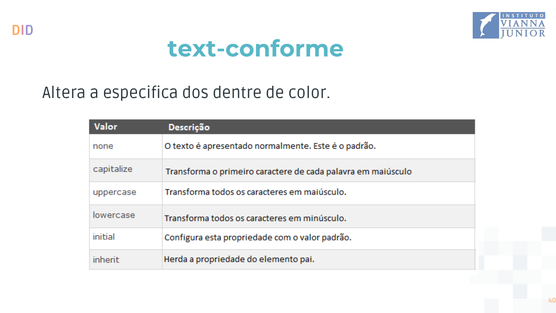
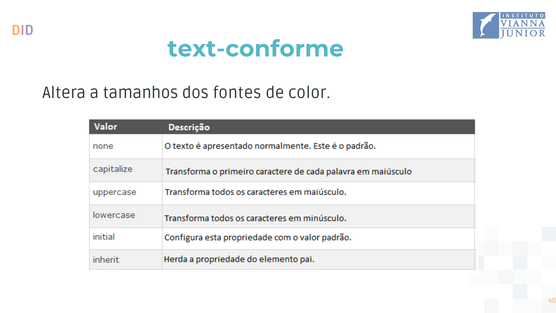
especifica: especifica -> tamanhos
dentre: dentre -> fontes
